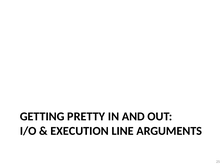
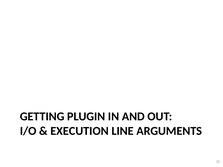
PRETTY: PRETTY -> PLUGIN
